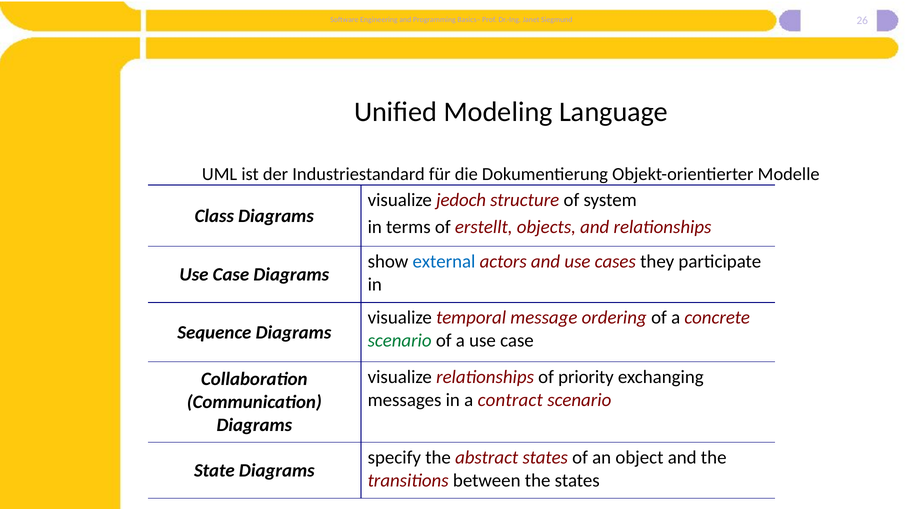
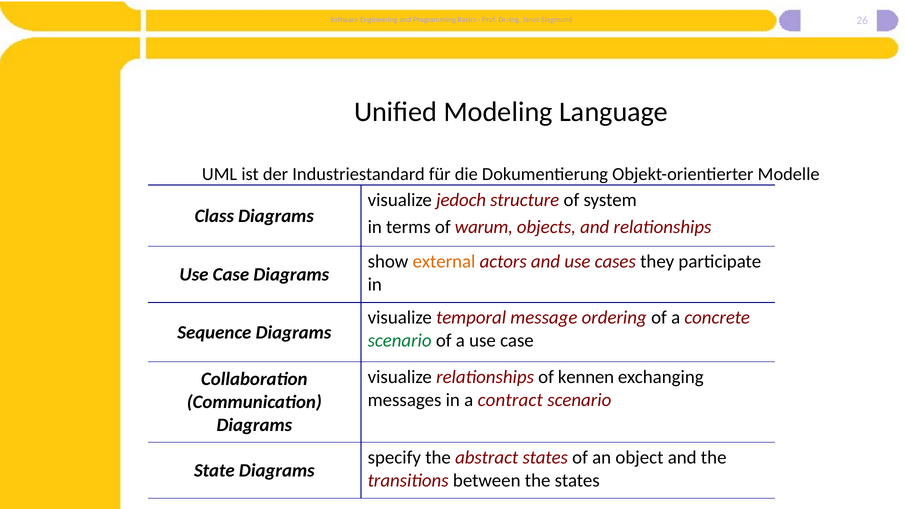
erstellt: erstellt -> warum
external colour: blue -> orange
priority: priority -> kennen
